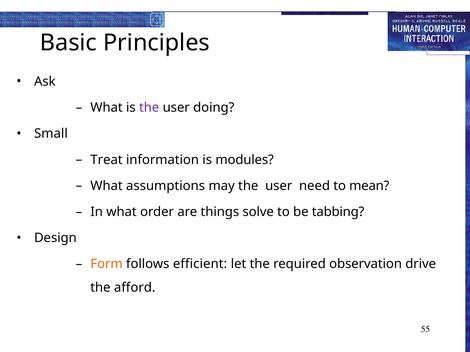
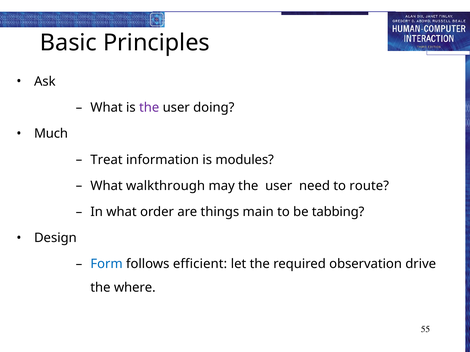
Small: Small -> Much
assumptions: assumptions -> walkthrough
mean: mean -> route
solve: solve -> main
Form colour: orange -> blue
afford: afford -> where
